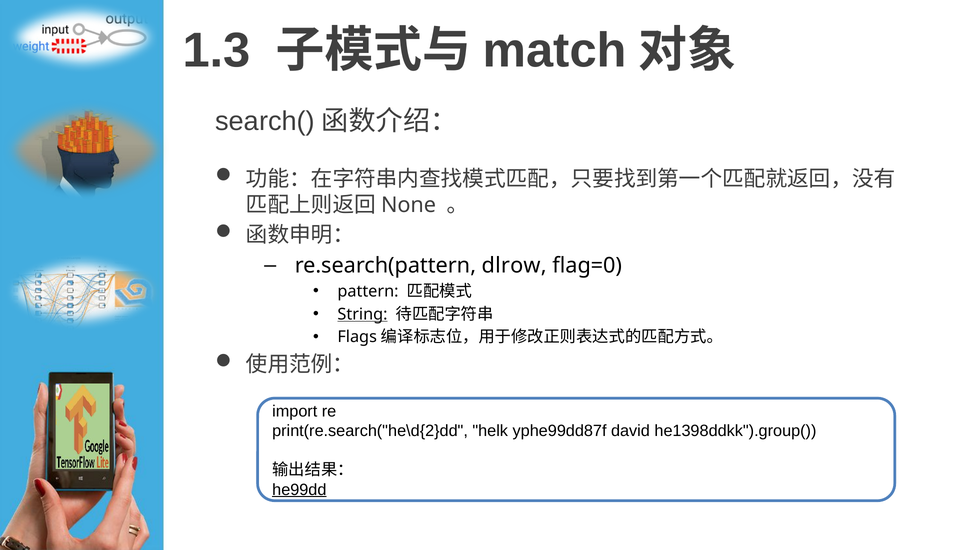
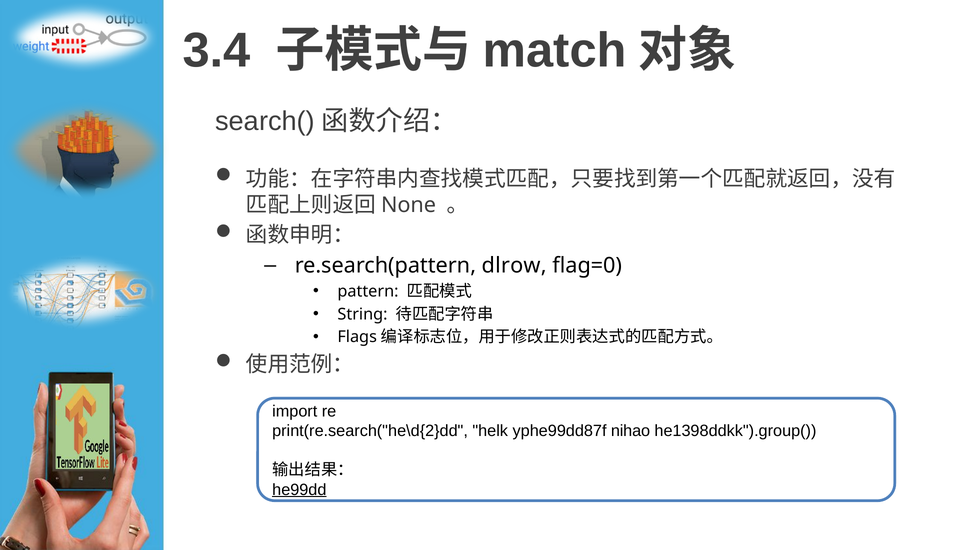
1.3: 1.3 -> 3.4
String underline: present -> none
david: david -> nihao
